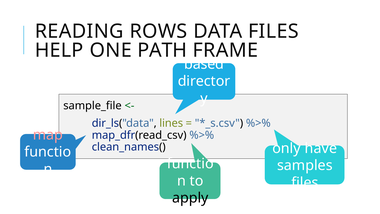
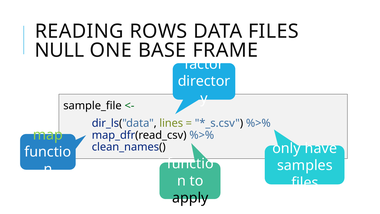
HELP: HELP -> NULL
PATH: PATH -> BASE
based: based -> factor
map colour: pink -> light green
